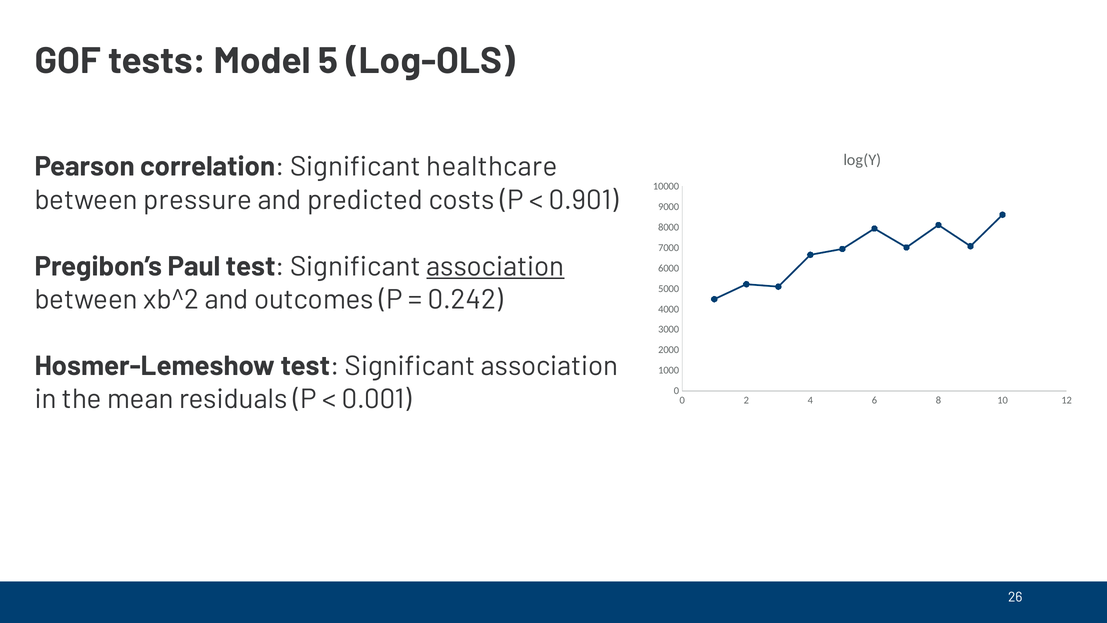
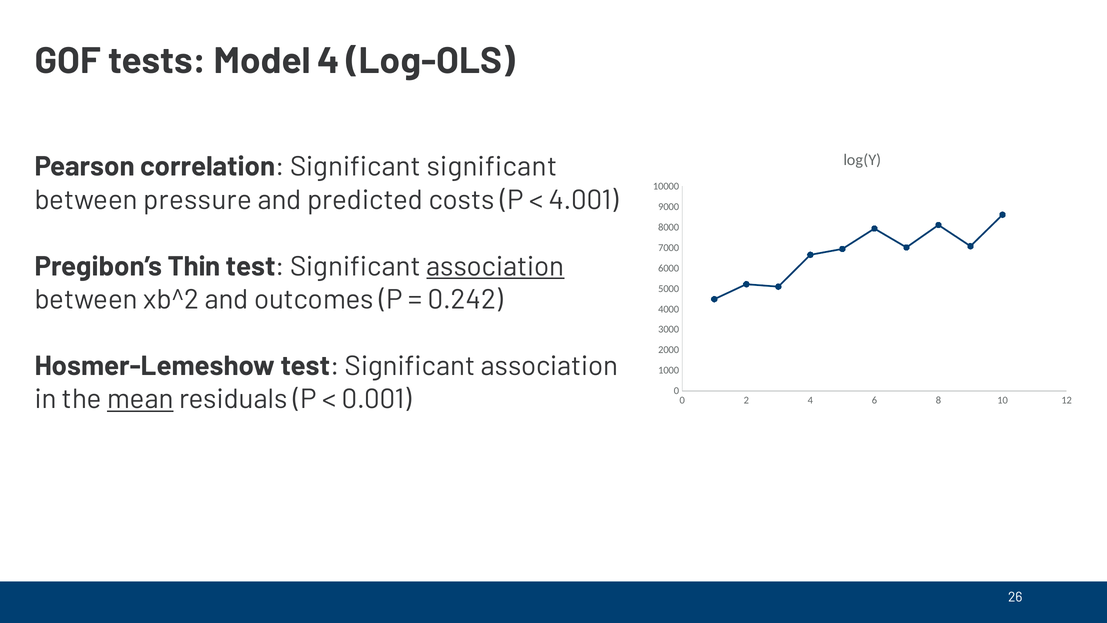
Model 5: 5 -> 4
Significant healthcare: healthcare -> significant
0.901: 0.901 -> 4.001
Paul: Paul -> Thin
mean underline: none -> present
